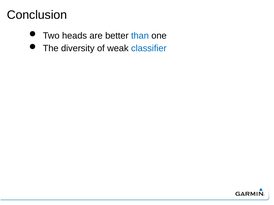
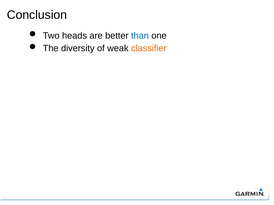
classifier colour: blue -> orange
